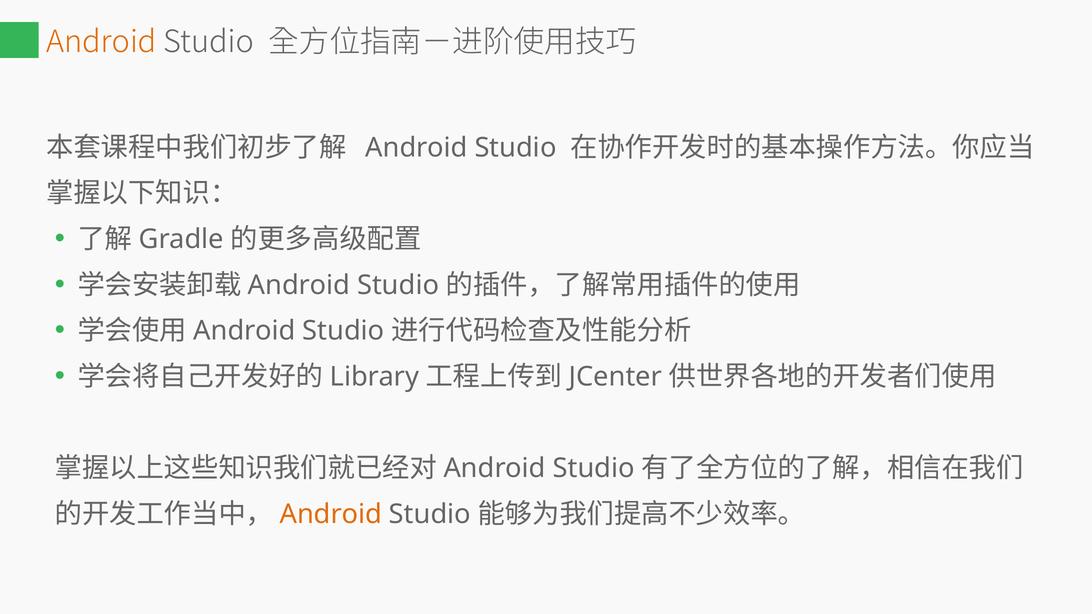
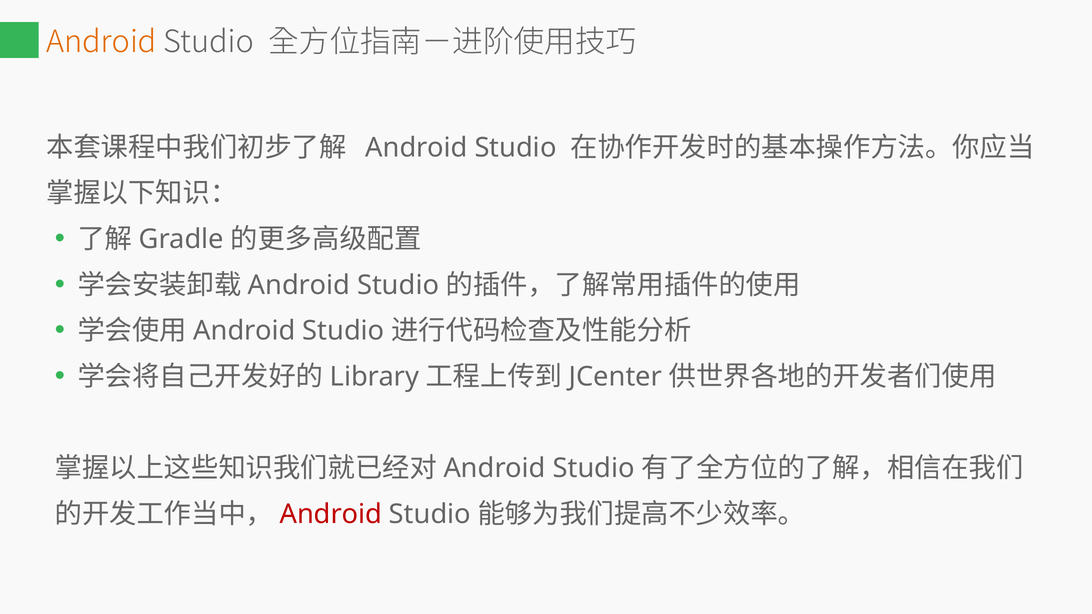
Android at (331, 514) colour: orange -> red
